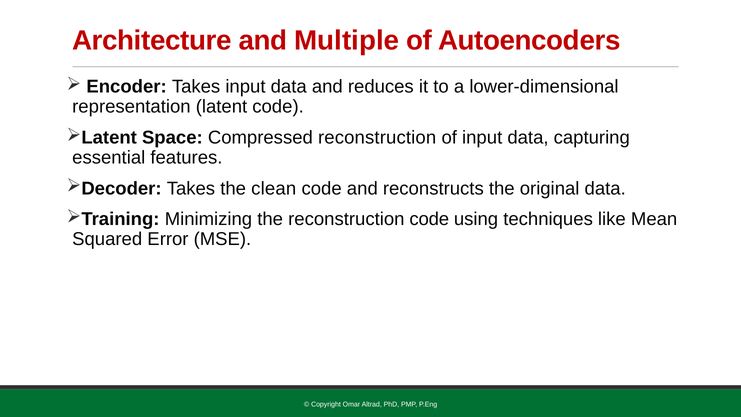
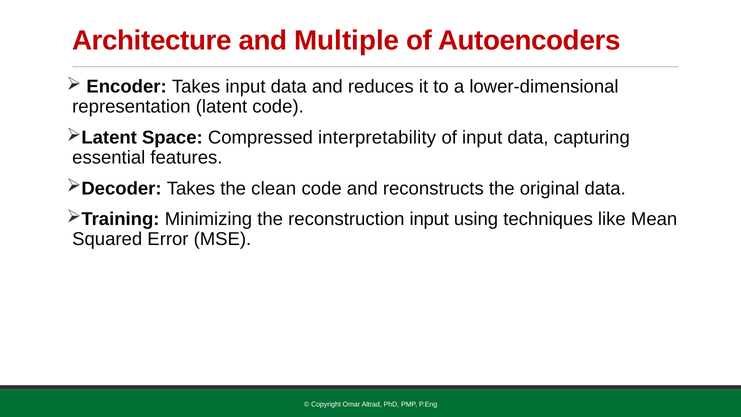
Compressed reconstruction: reconstruction -> interpretability
reconstruction code: code -> input
